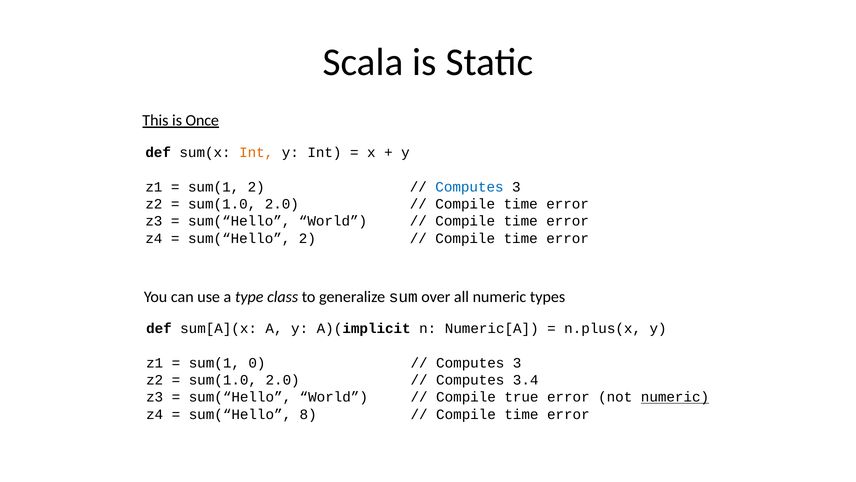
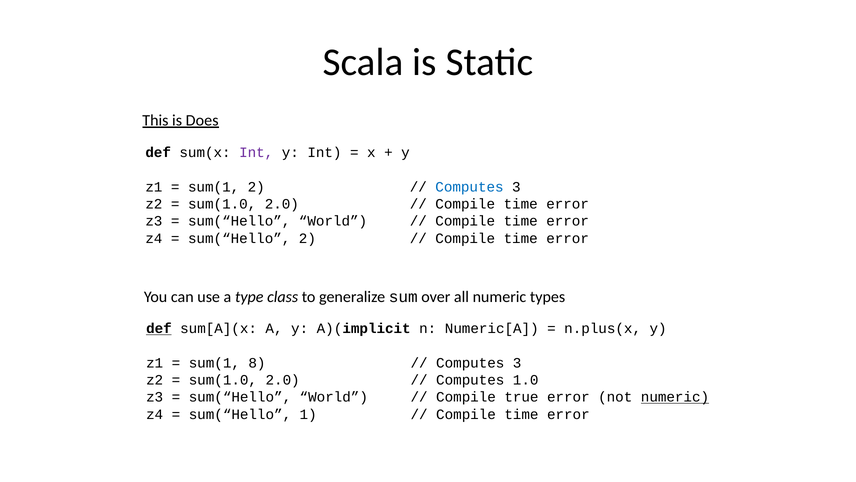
Once: Once -> Does
Int at (256, 153) colour: orange -> purple
def at (159, 328) underline: none -> present
0: 0 -> 8
3.4: 3.4 -> 1.0
8: 8 -> 1
